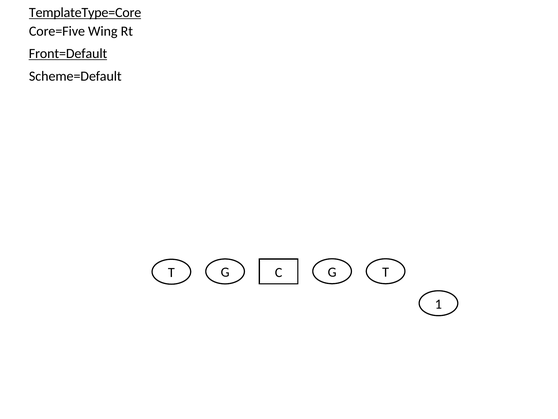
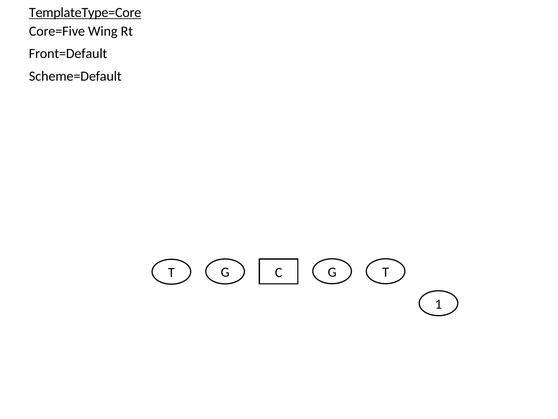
Front=Default underline: present -> none
